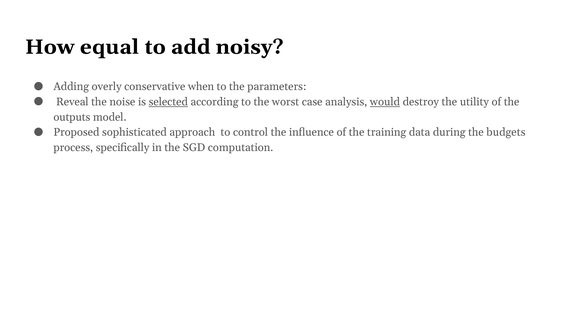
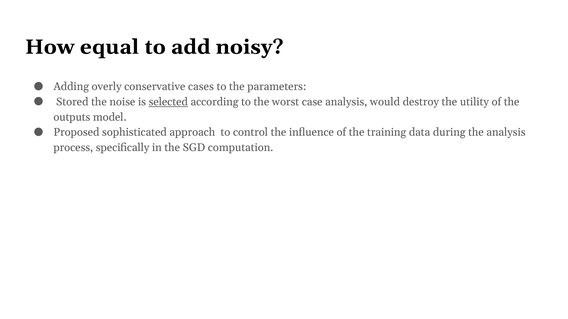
when: when -> cases
Reveal: Reveal -> Stored
would underline: present -> none
the budgets: budgets -> analysis
